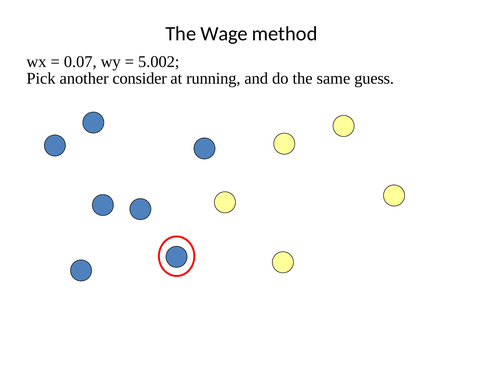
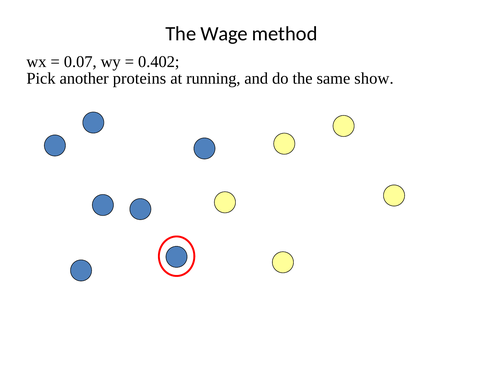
5.002: 5.002 -> 0.402
consider: consider -> proteins
guess: guess -> show
